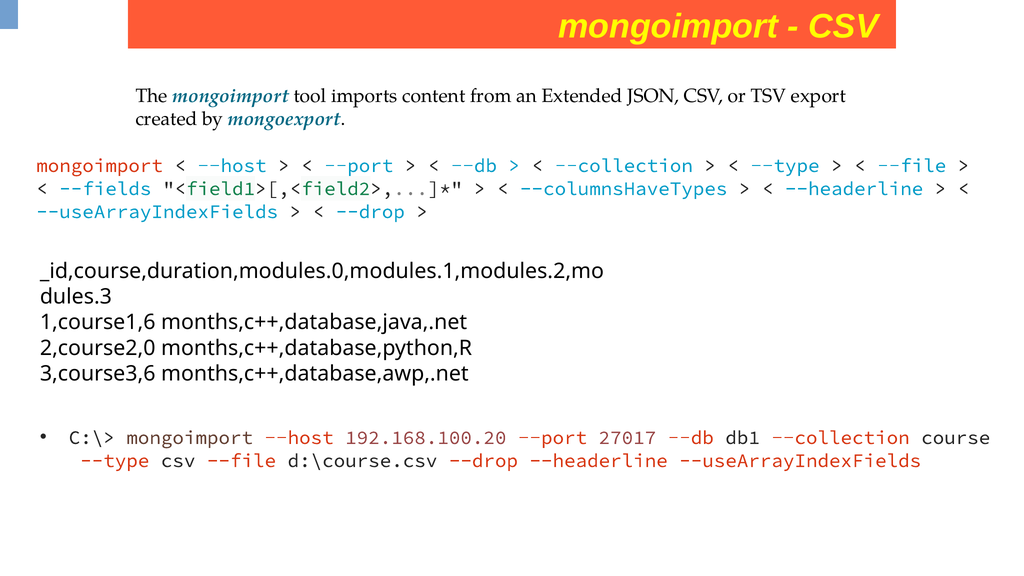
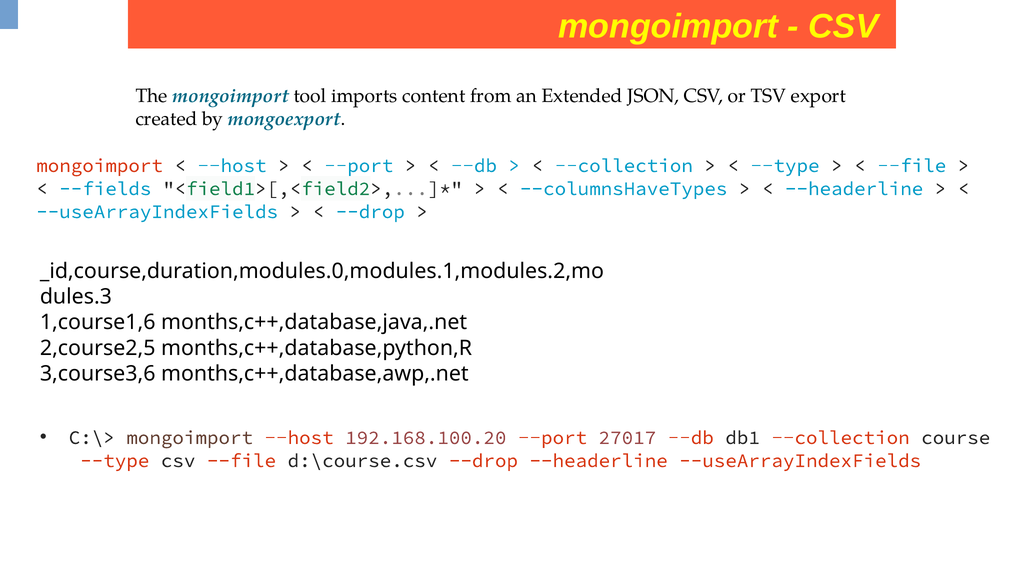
2,course2,0: 2,course2,0 -> 2,course2,5
